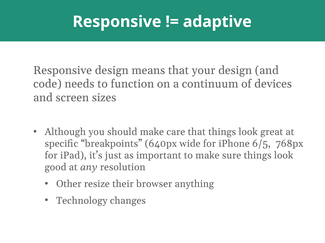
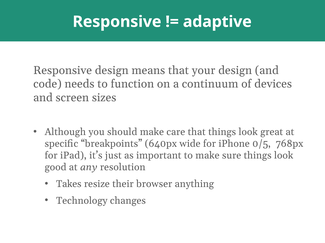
6/5: 6/5 -> 0/5
Other: Other -> Takes
